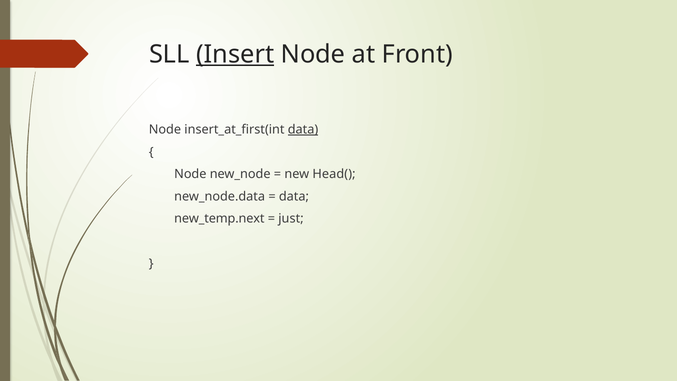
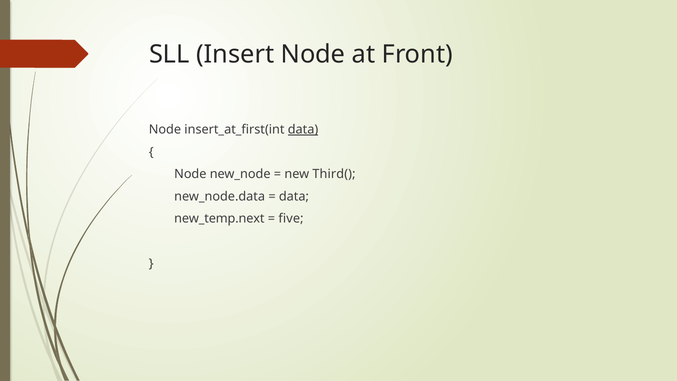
Insert underline: present -> none
Head(: Head( -> Third(
just: just -> five
